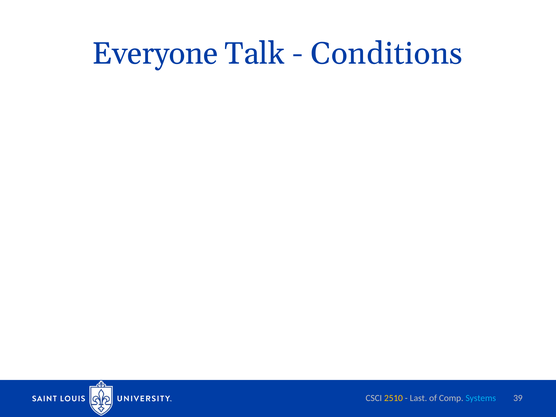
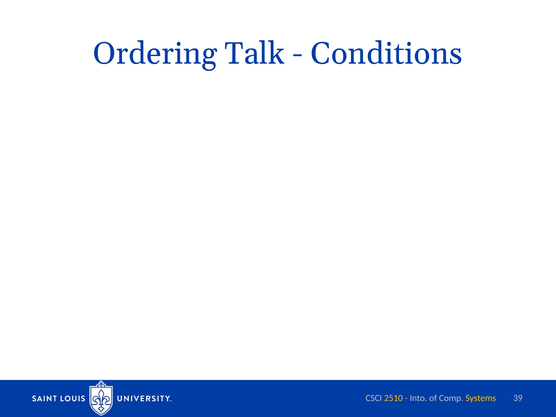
Everyone: Everyone -> Ordering
Last: Last -> Into
Systems colour: light blue -> yellow
